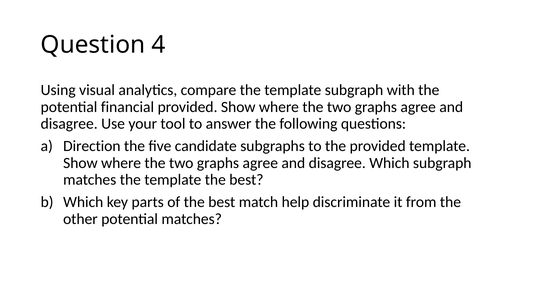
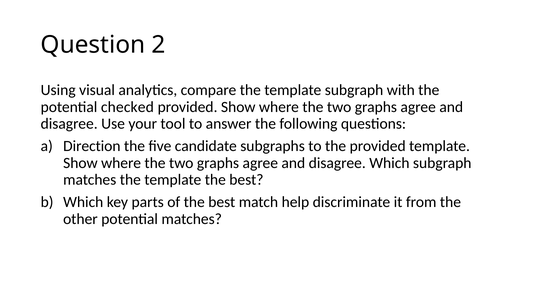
4: 4 -> 2
financial: financial -> checked
